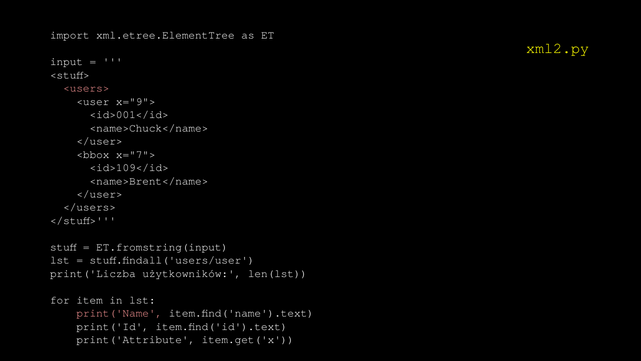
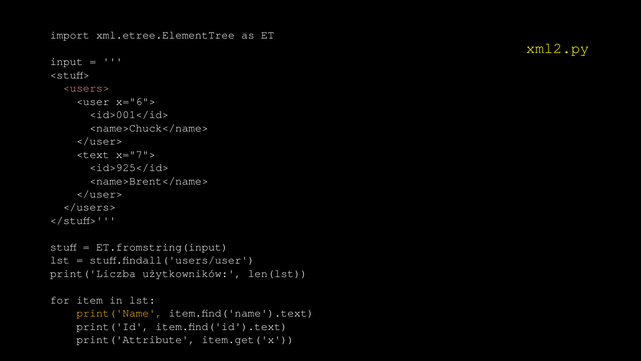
x="9">: x="9"> -> x="6">
<bbox: <bbox -> <text
<id>109</id>: <id>109</id> -> <id>925</id>
print('Name colour: pink -> yellow
